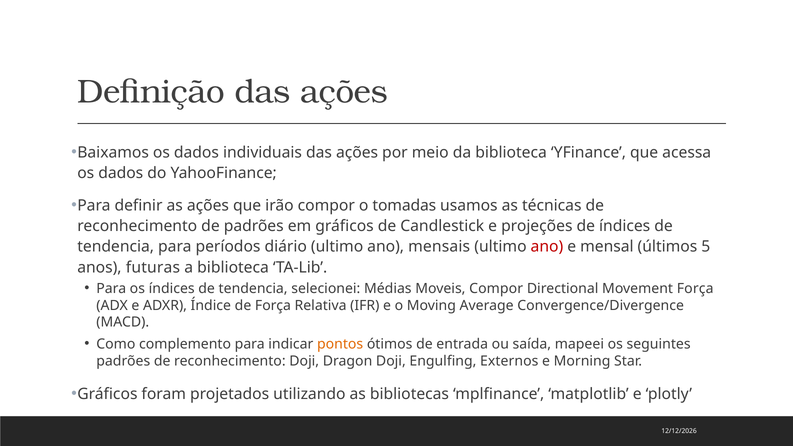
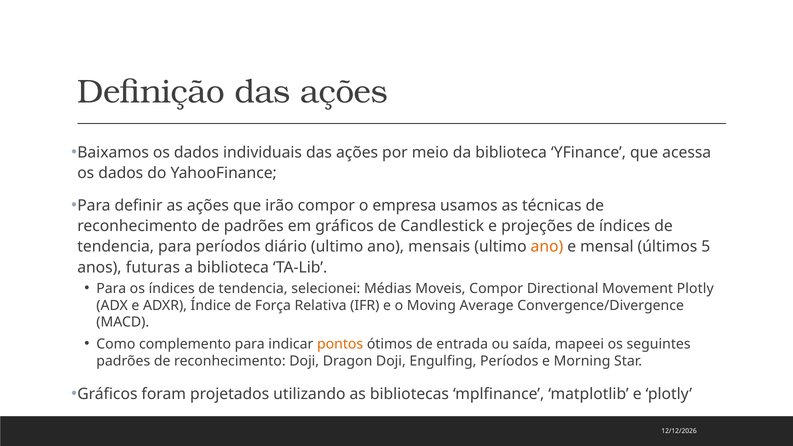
tomadas: tomadas -> empresa
ano at (547, 247) colour: red -> orange
Movement Força: Força -> Plotly
Engulfing Externos: Externos -> Períodos
